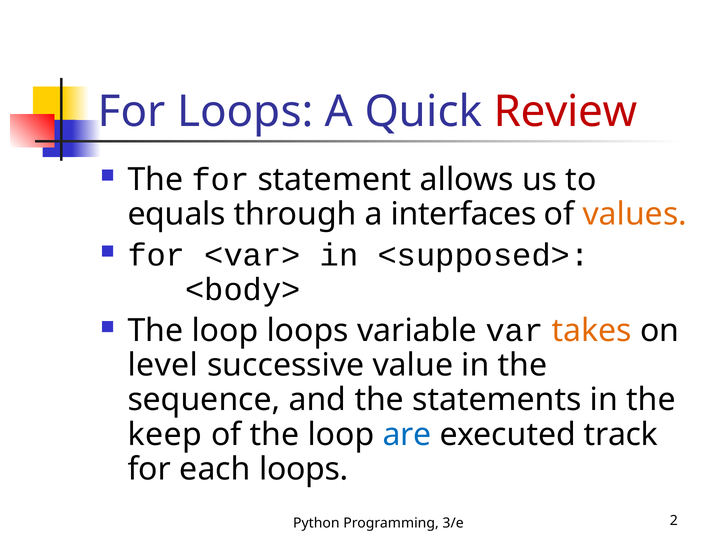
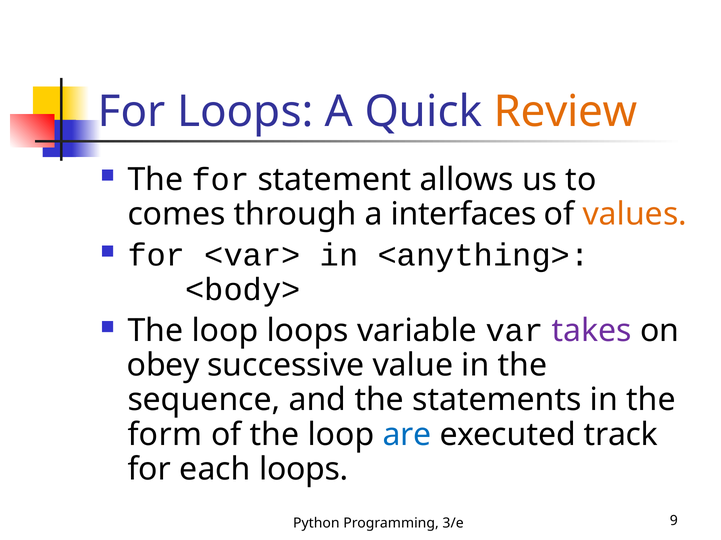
Review colour: red -> orange
equals: equals -> comes
<supposed>: <supposed> -> <anything>
takes colour: orange -> purple
level: level -> obey
keep: keep -> form
2: 2 -> 9
